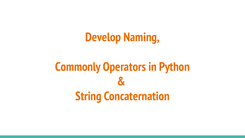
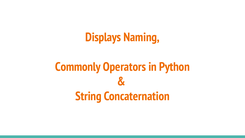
Develop: Develop -> Displays
